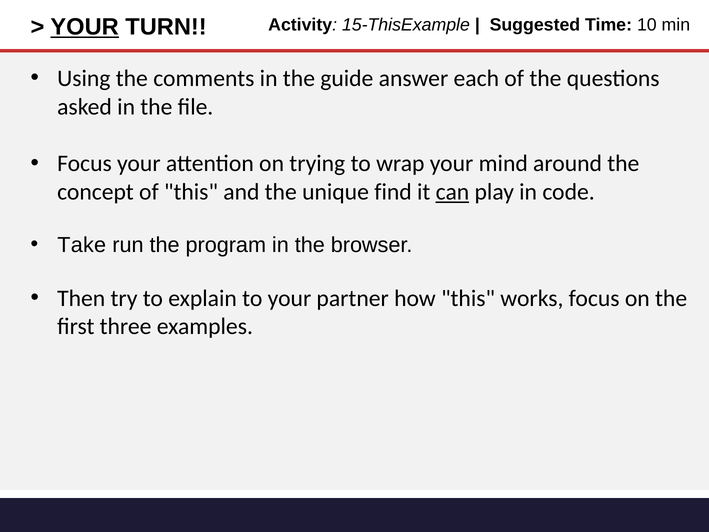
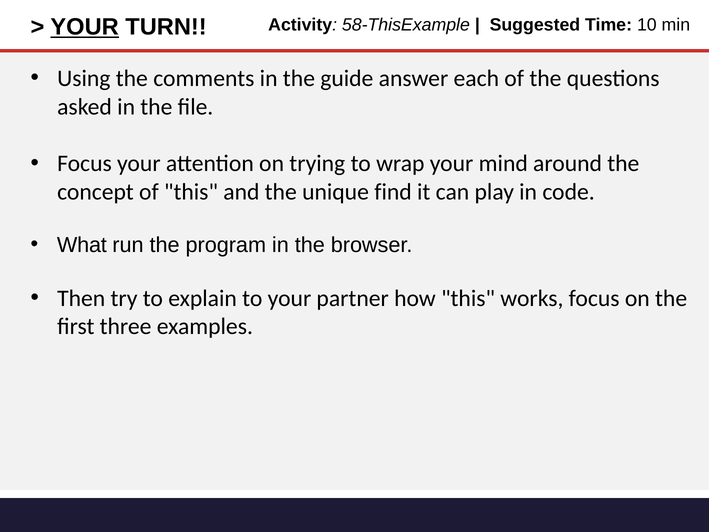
15-ThisExample: 15-ThisExample -> 58-ThisExample
can underline: present -> none
Take: Take -> What
